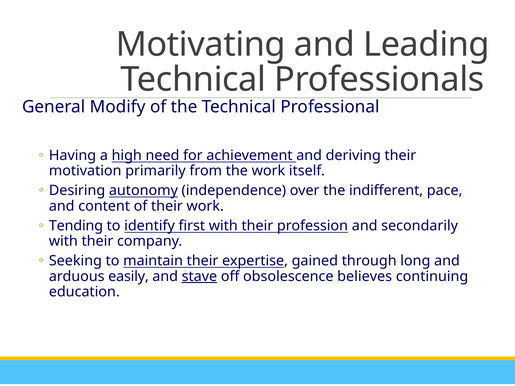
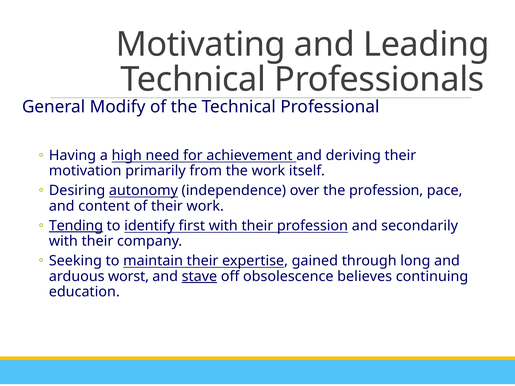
the indifferent: indifferent -> profession
Tending underline: none -> present
easily: easily -> worst
